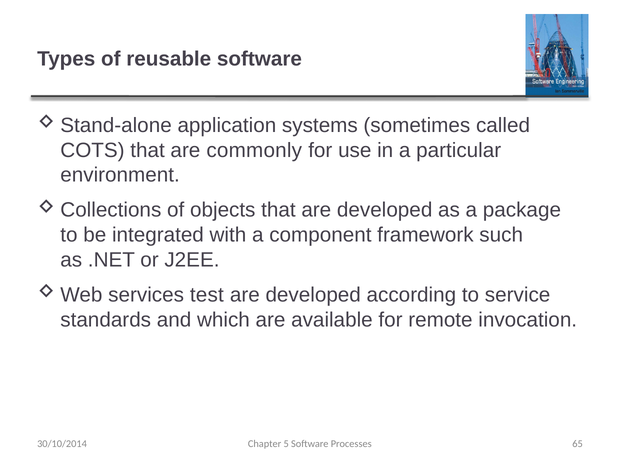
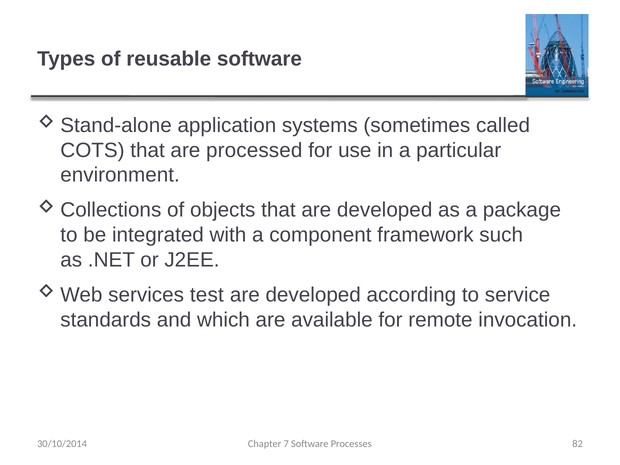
commonly: commonly -> processed
5: 5 -> 7
65: 65 -> 82
